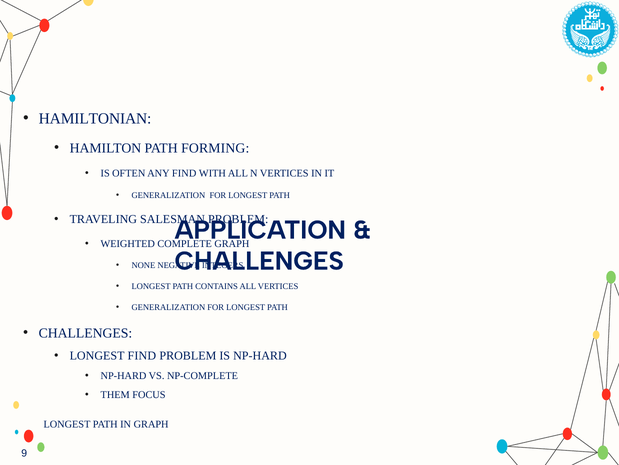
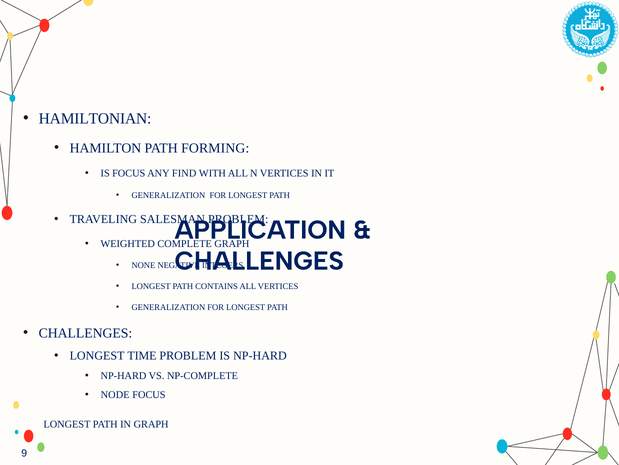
IS OFTEN: OFTEN -> FOCUS
LONGEST FIND: FIND -> TIME
THEM: THEM -> NODE
